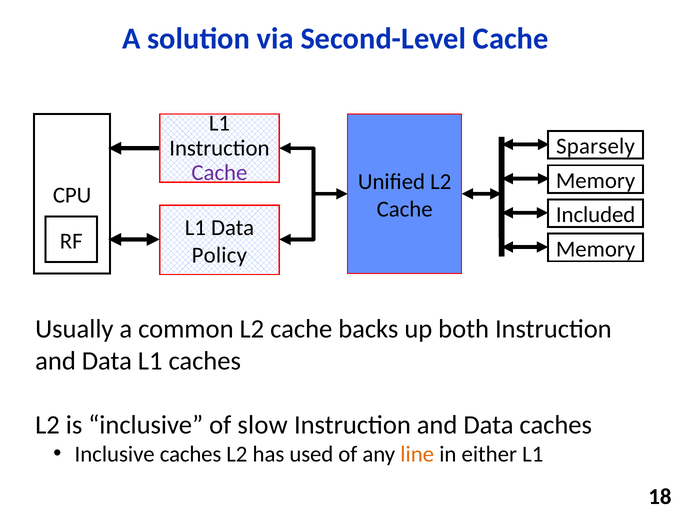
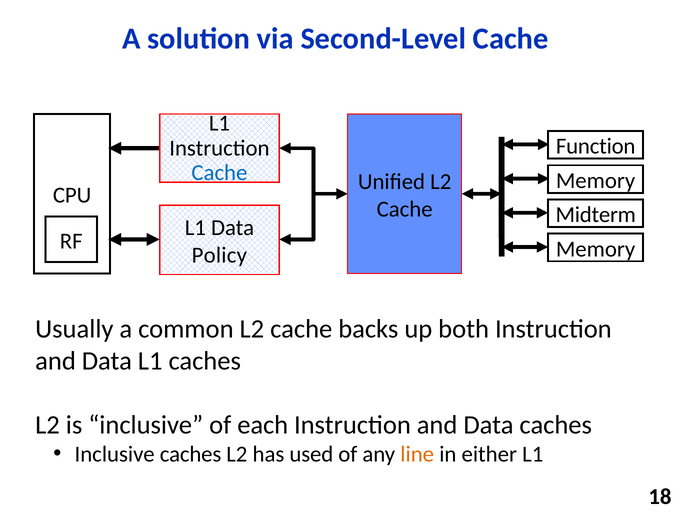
Sparsely: Sparsely -> Function
Cache at (219, 173) colour: purple -> blue
Included: Included -> Midterm
slow: slow -> each
